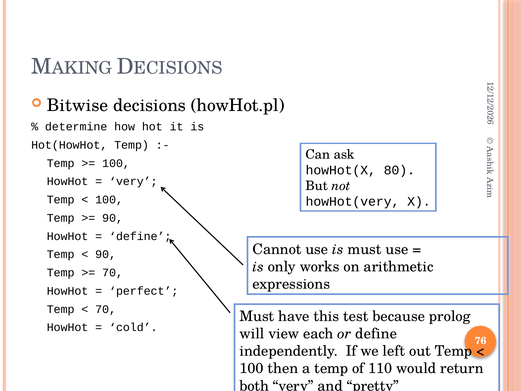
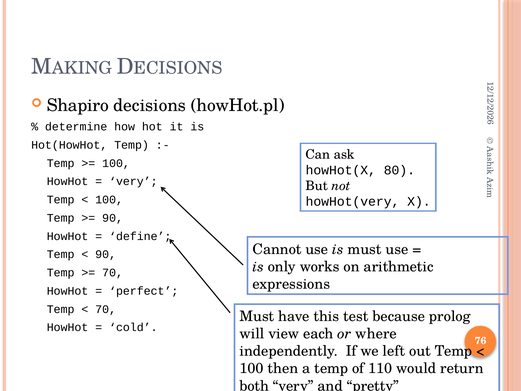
Bitwise: Bitwise -> Shapiro
or define: define -> where
